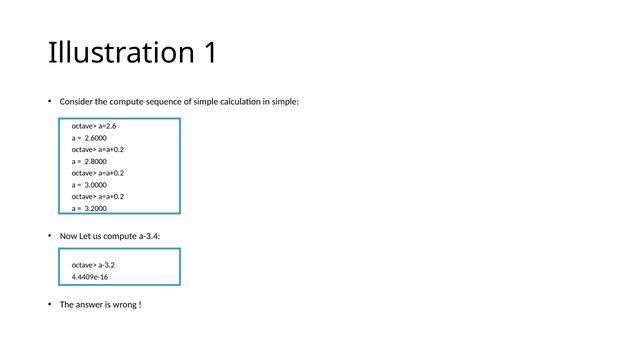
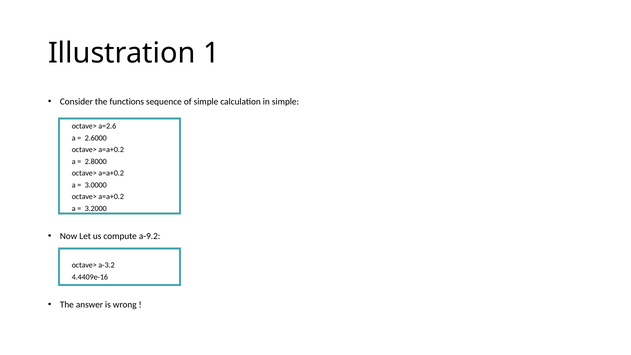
the compute: compute -> functions
a-3.4: a-3.4 -> a-9.2
